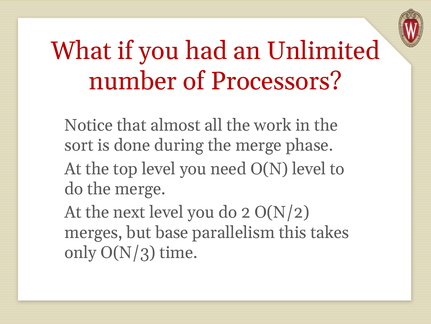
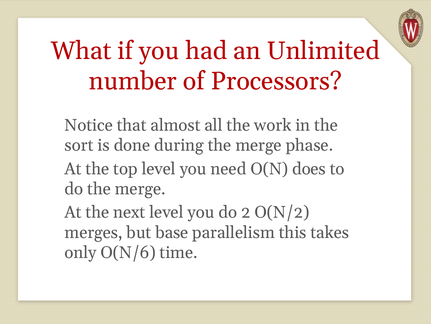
O(N level: level -> does
O(N/3: O(N/3 -> O(N/6
